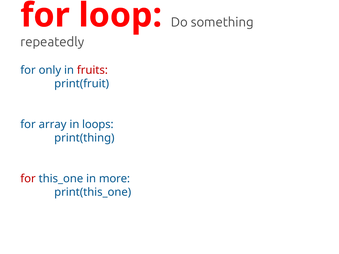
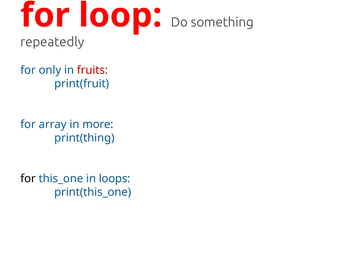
loops: loops -> more
for at (28, 179) colour: red -> black
more: more -> loops
